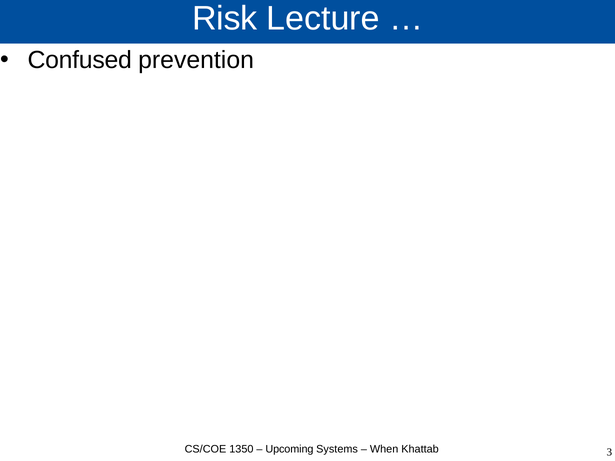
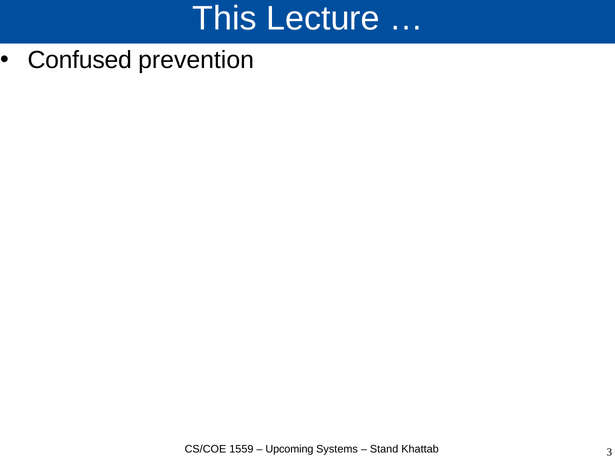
Risk: Risk -> This
1350: 1350 -> 1559
When: When -> Stand
